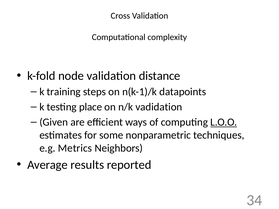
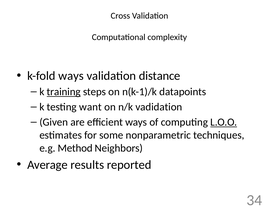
k-fold node: node -> ways
training underline: none -> present
place: place -> want
Metrics: Metrics -> Method
